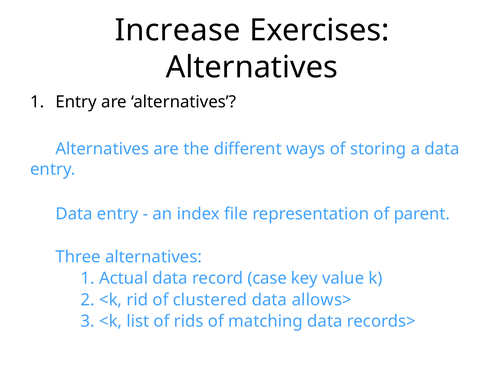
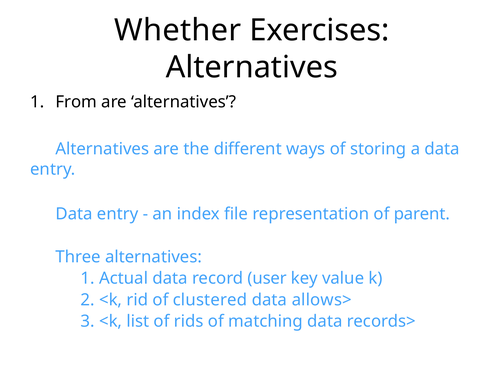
Increase: Increase -> Whether
1 Entry: Entry -> From
case: case -> user
